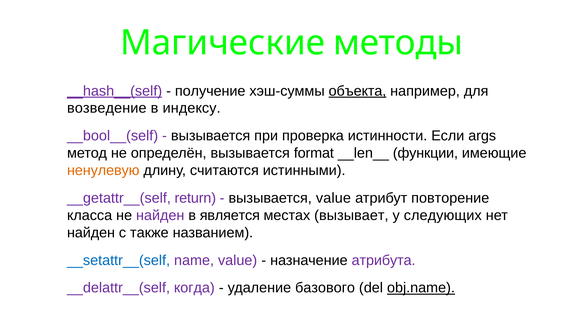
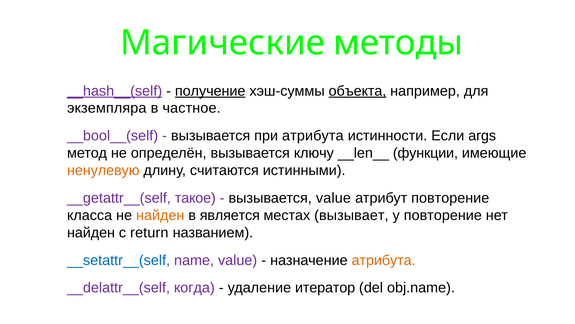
получение underline: none -> present
возведение: возведение -> экземпляра
индексу: индексу -> частное
при проверка: проверка -> атрибута
format: format -> ключу
return: return -> такое
найден at (160, 215) colour: purple -> orange
у следующих: следующих -> повторение
также: также -> return
атрибута at (384, 260) colour: purple -> orange
базового: базового -> итератор
obj.name underline: present -> none
